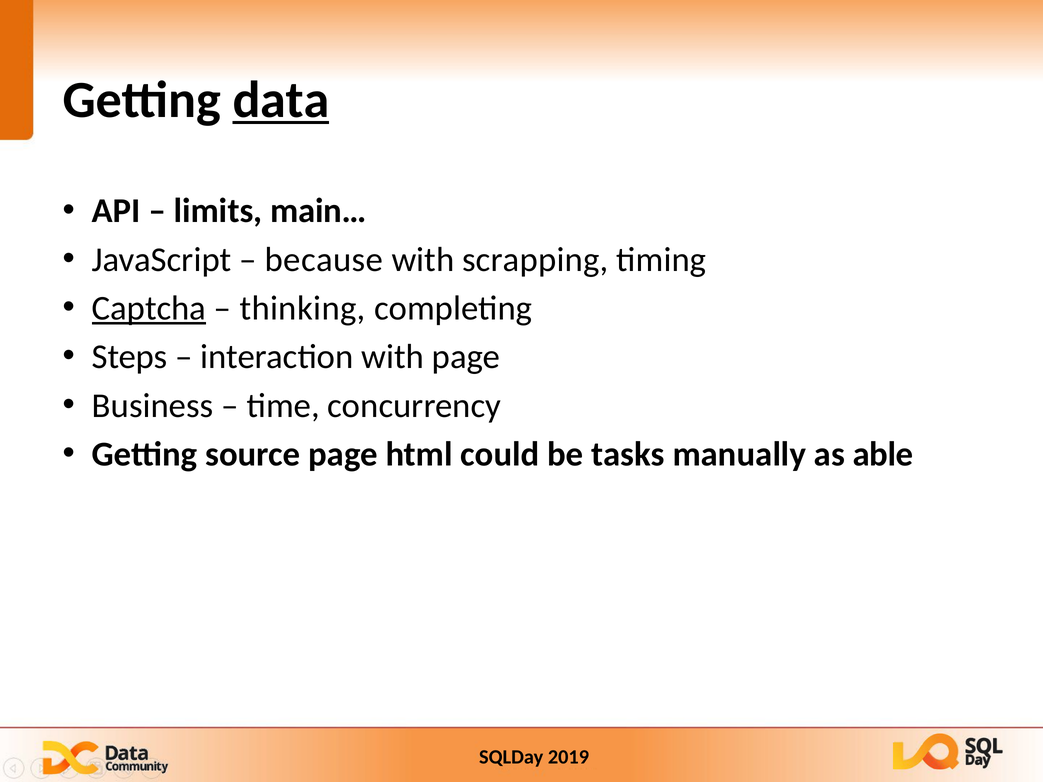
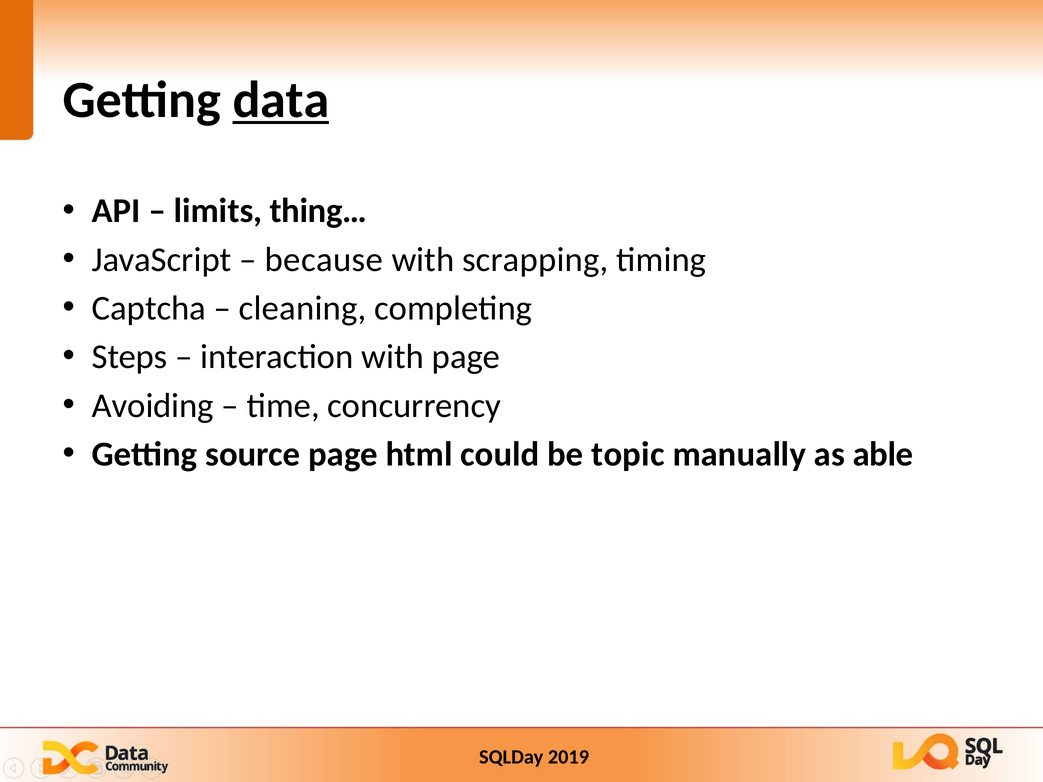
main…: main… -> thing…
Captcha underline: present -> none
thinking: thinking -> cleaning
Business: Business -> Avoiding
tasks: tasks -> topic
